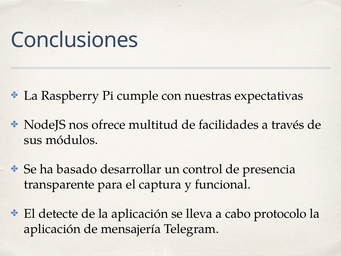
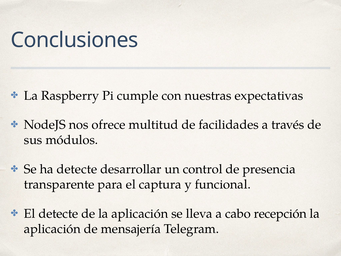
ha basado: basado -> detecte
protocolo: protocolo -> recepción
